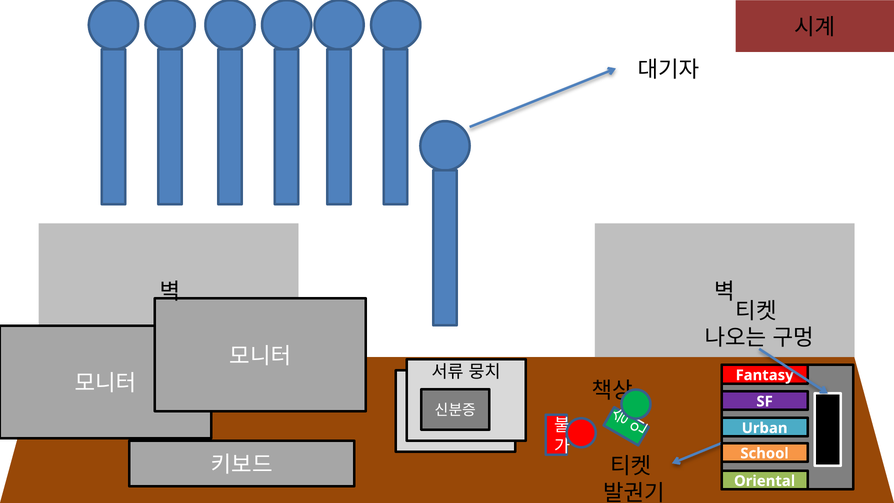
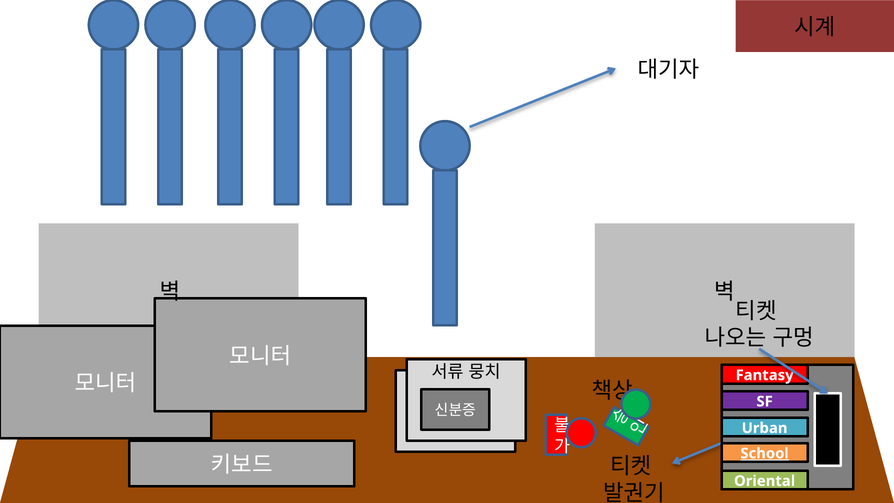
School underline: none -> present
